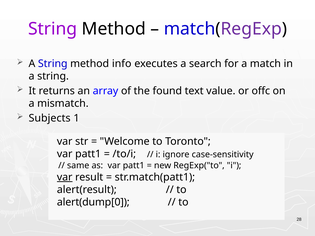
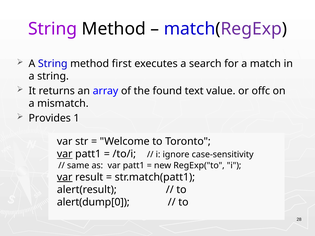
info: info -> first
Subjects: Subjects -> Provides
var at (65, 154) underline: none -> present
